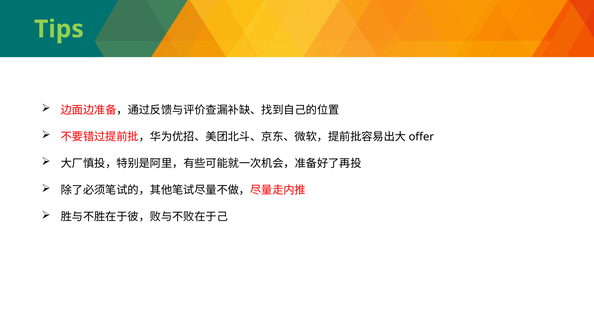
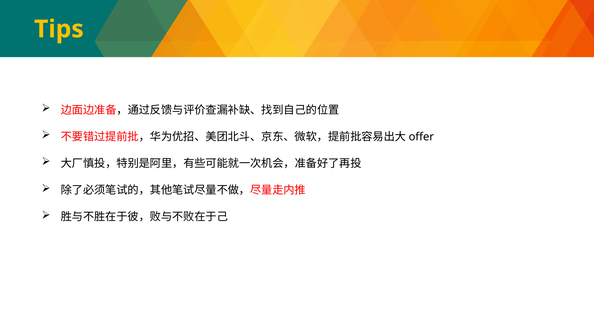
Tips colour: light green -> yellow
